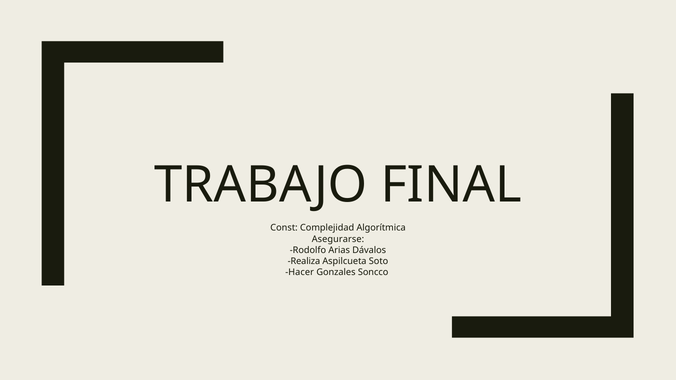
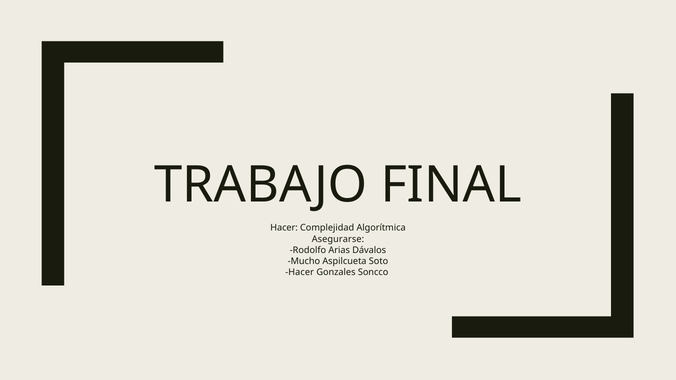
Const at (284, 228): Const -> Hacer
Realiza: Realiza -> Mucho
